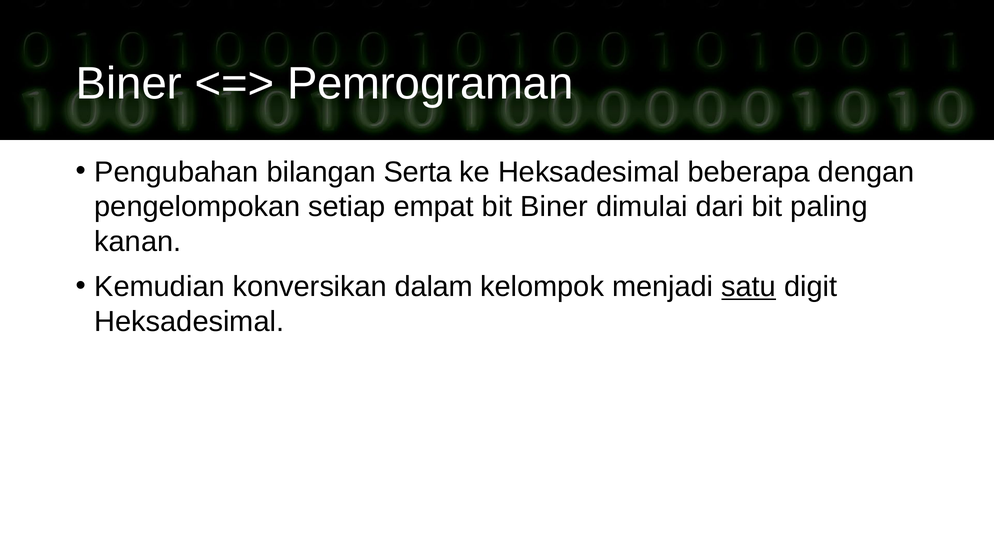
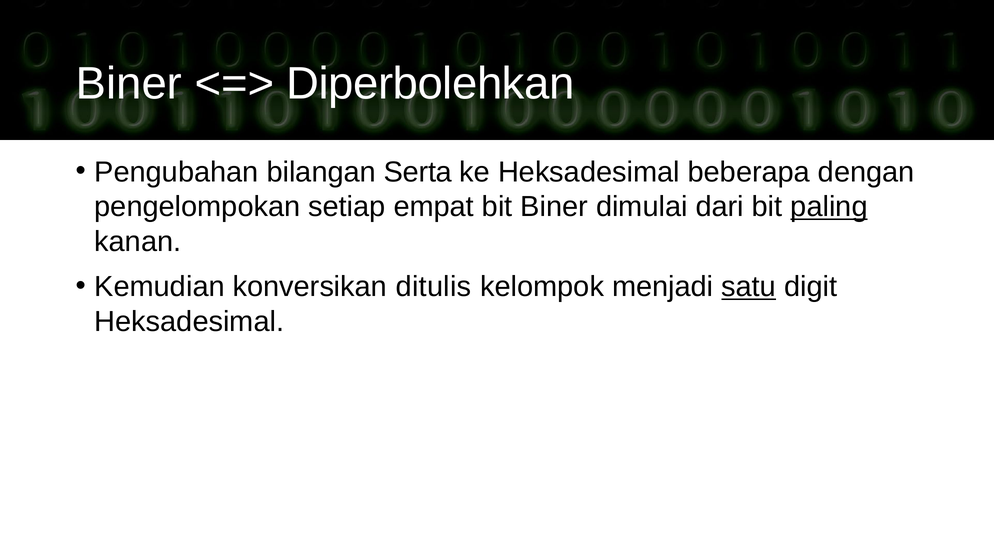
Pemrograman: Pemrograman -> Diperbolehkan
paling underline: none -> present
dalam: dalam -> ditulis
